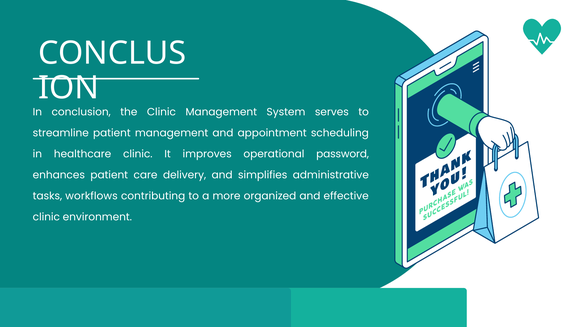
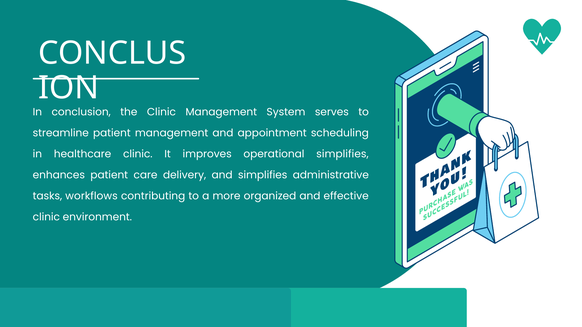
operational password: password -> simplifies
